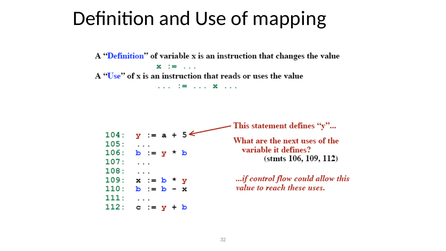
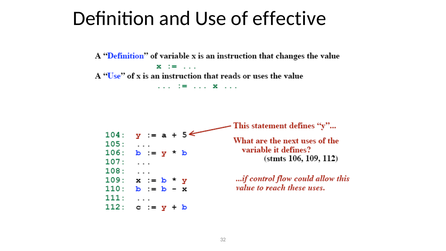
mapping: mapping -> effective
